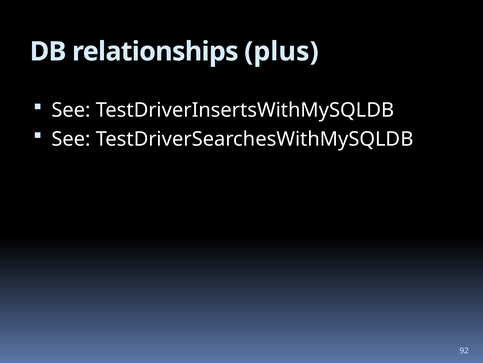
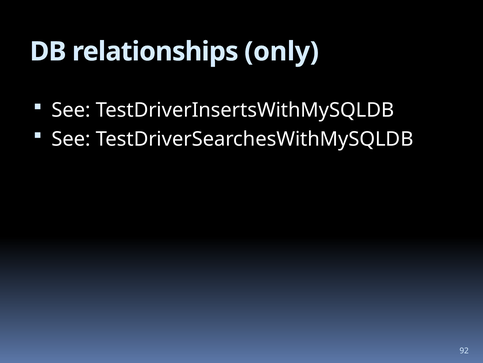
plus: plus -> only
